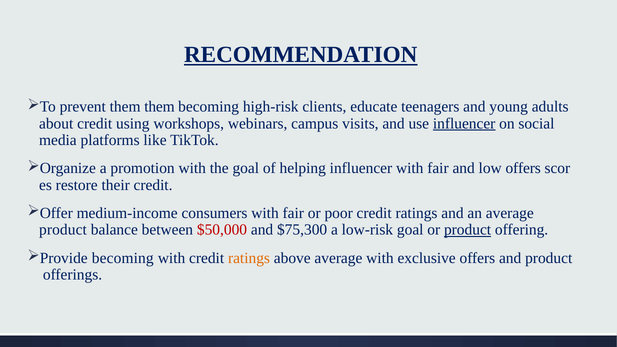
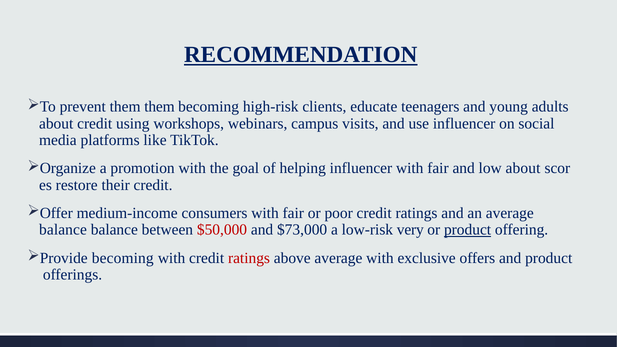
influencer at (464, 123) underline: present -> none
low offers: offers -> about
product at (63, 230): product -> balance
$75,300: $75,300 -> $73,000
low-risk goal: goal -> very
ratings at (249, 258) colour: orange -> red
